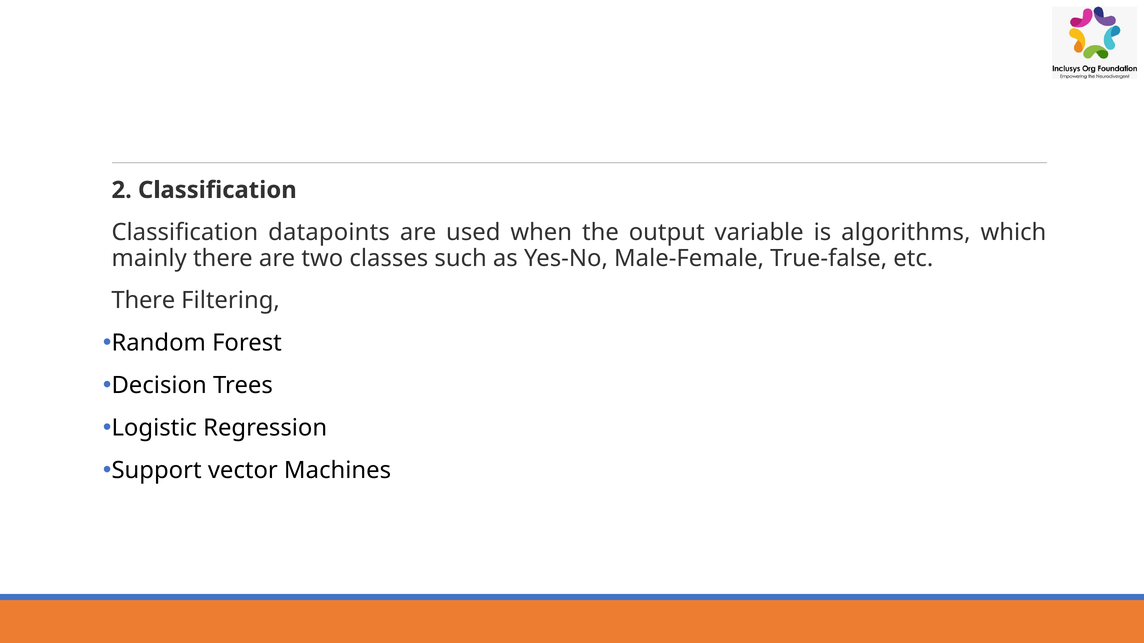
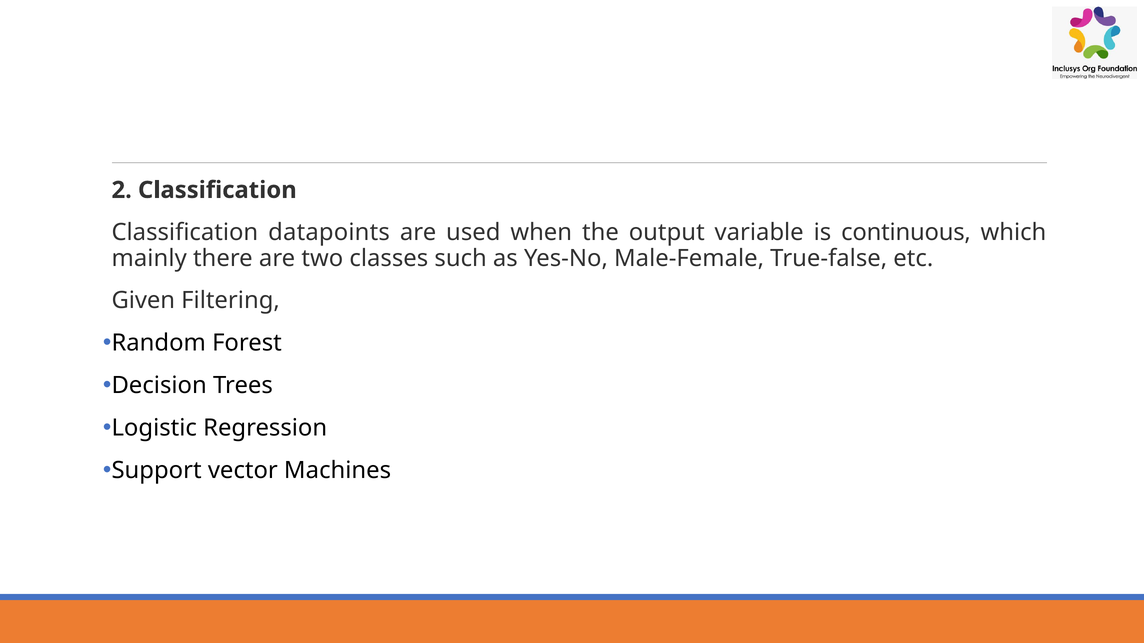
algorithms: algorithms -> continuous
There at (143, 301): There -> Given
